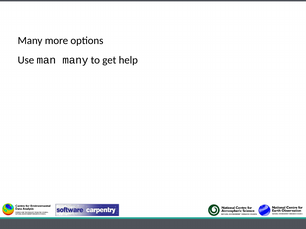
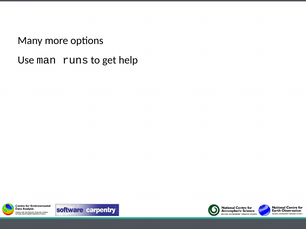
man many: many -> runs
